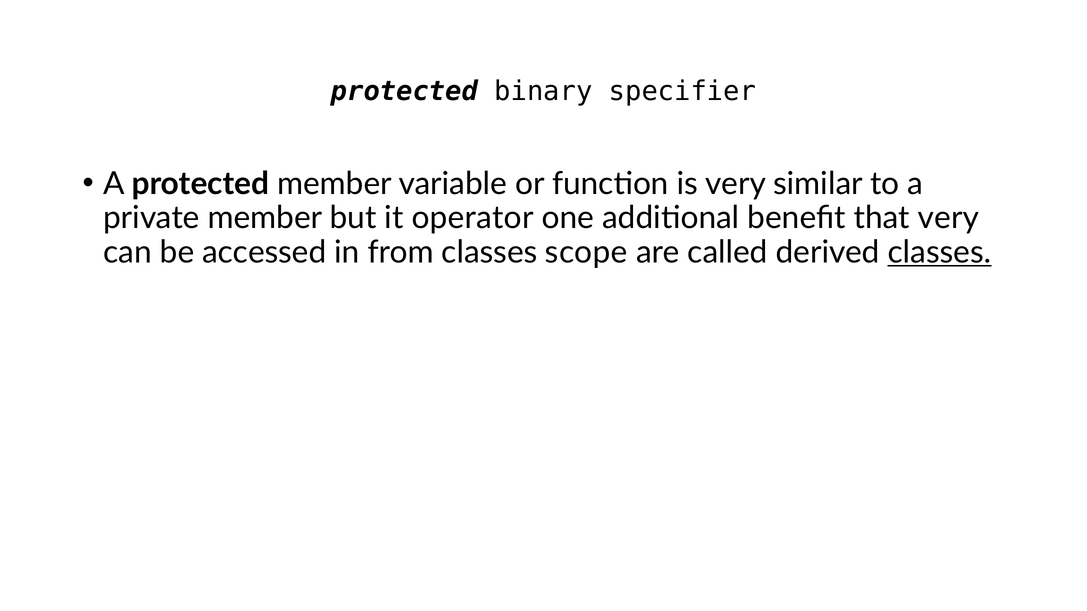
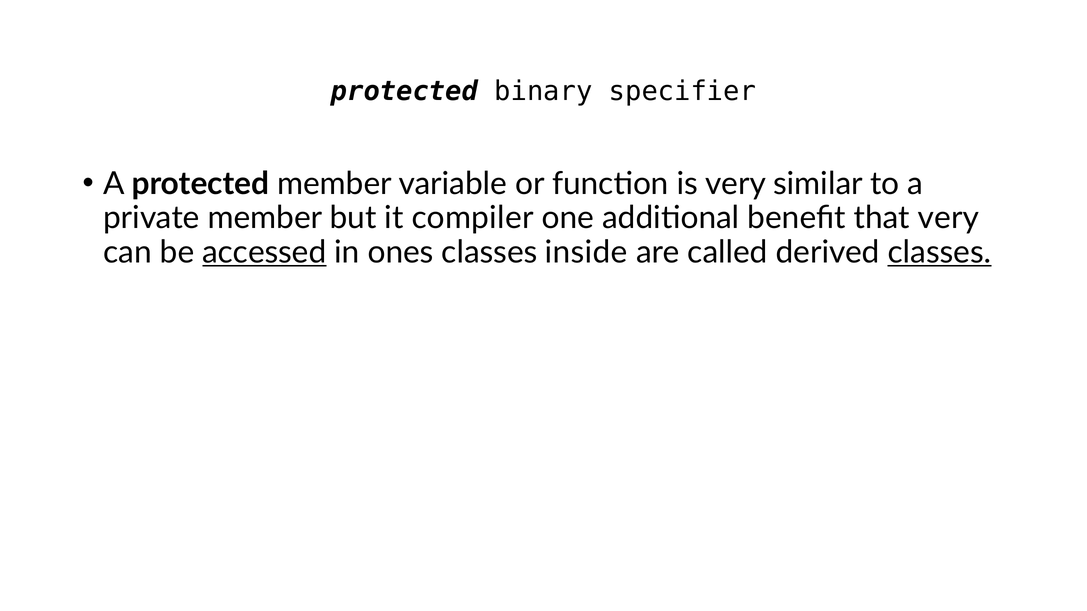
operator: operator -> compiler
accessed underline: none -> present
from: from -> ones
scope: scope -> inside
